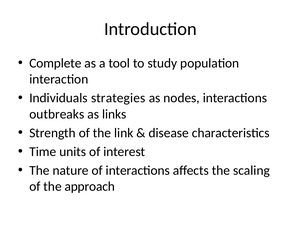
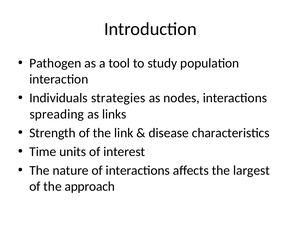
Complete: Complete -> Pathogen
outbreaks: outbreaks -> spreading
scaling: scaling -> largest
